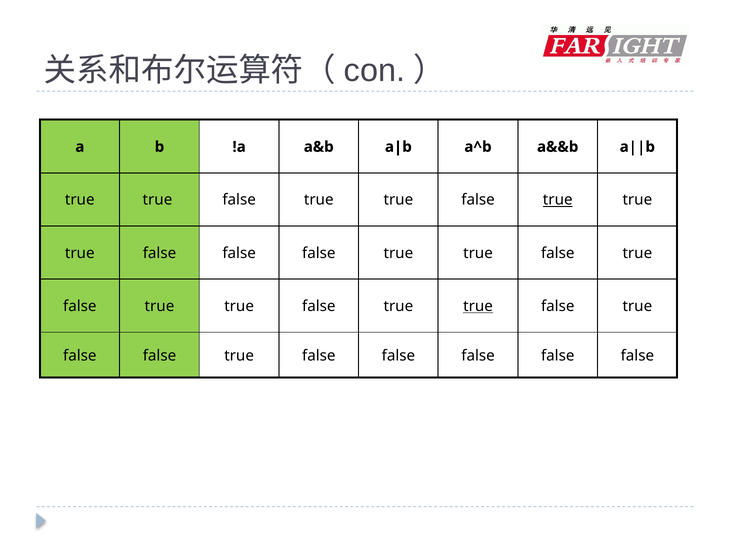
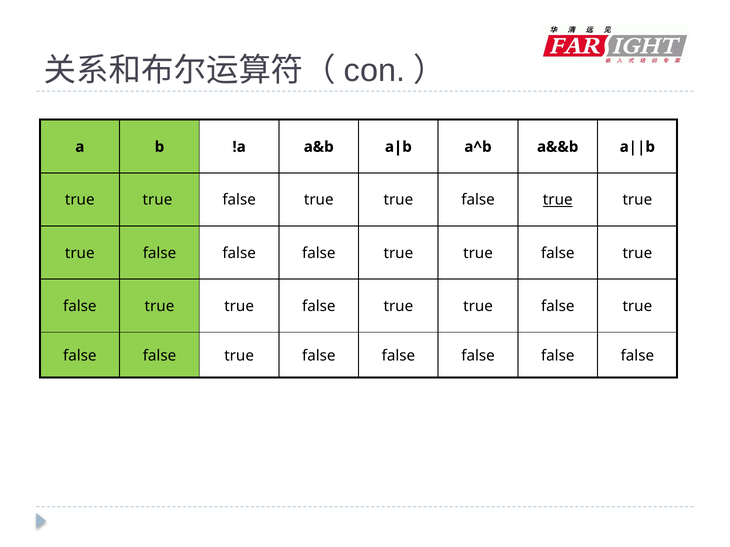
true at (478, 307) underline: present -> none
